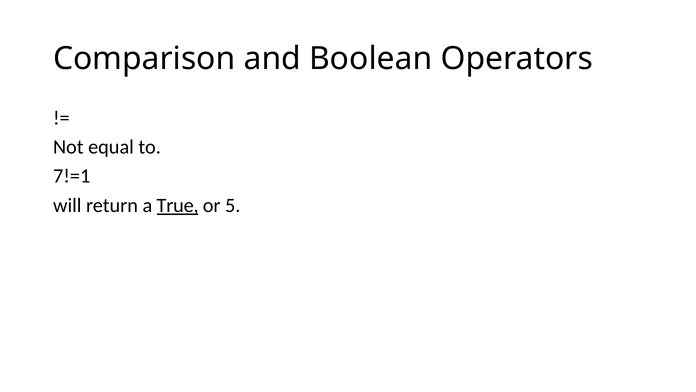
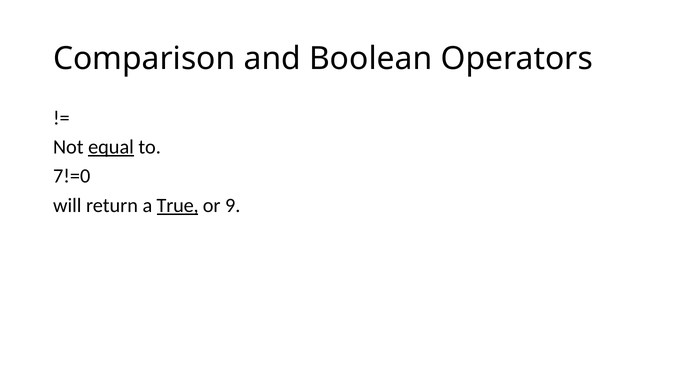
equal underline: none -> present
7!=1: 7!=1 -> 7!=0
5: 5 -> 9
